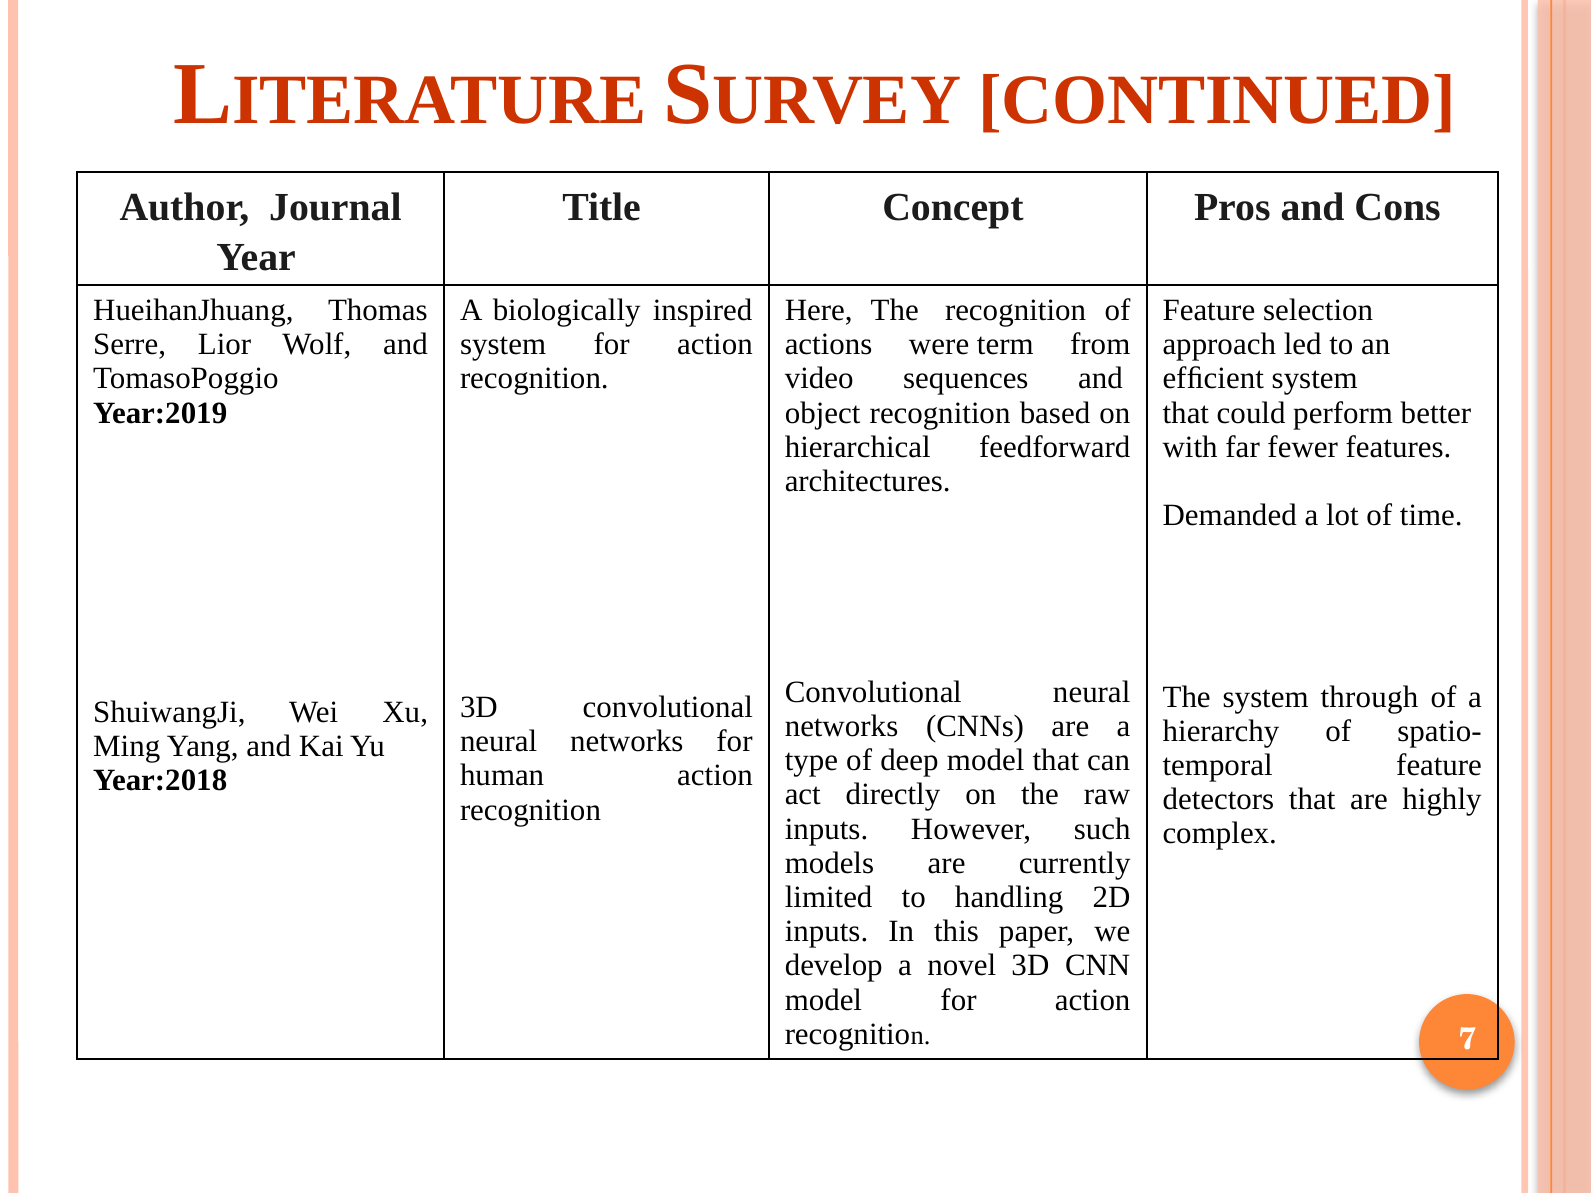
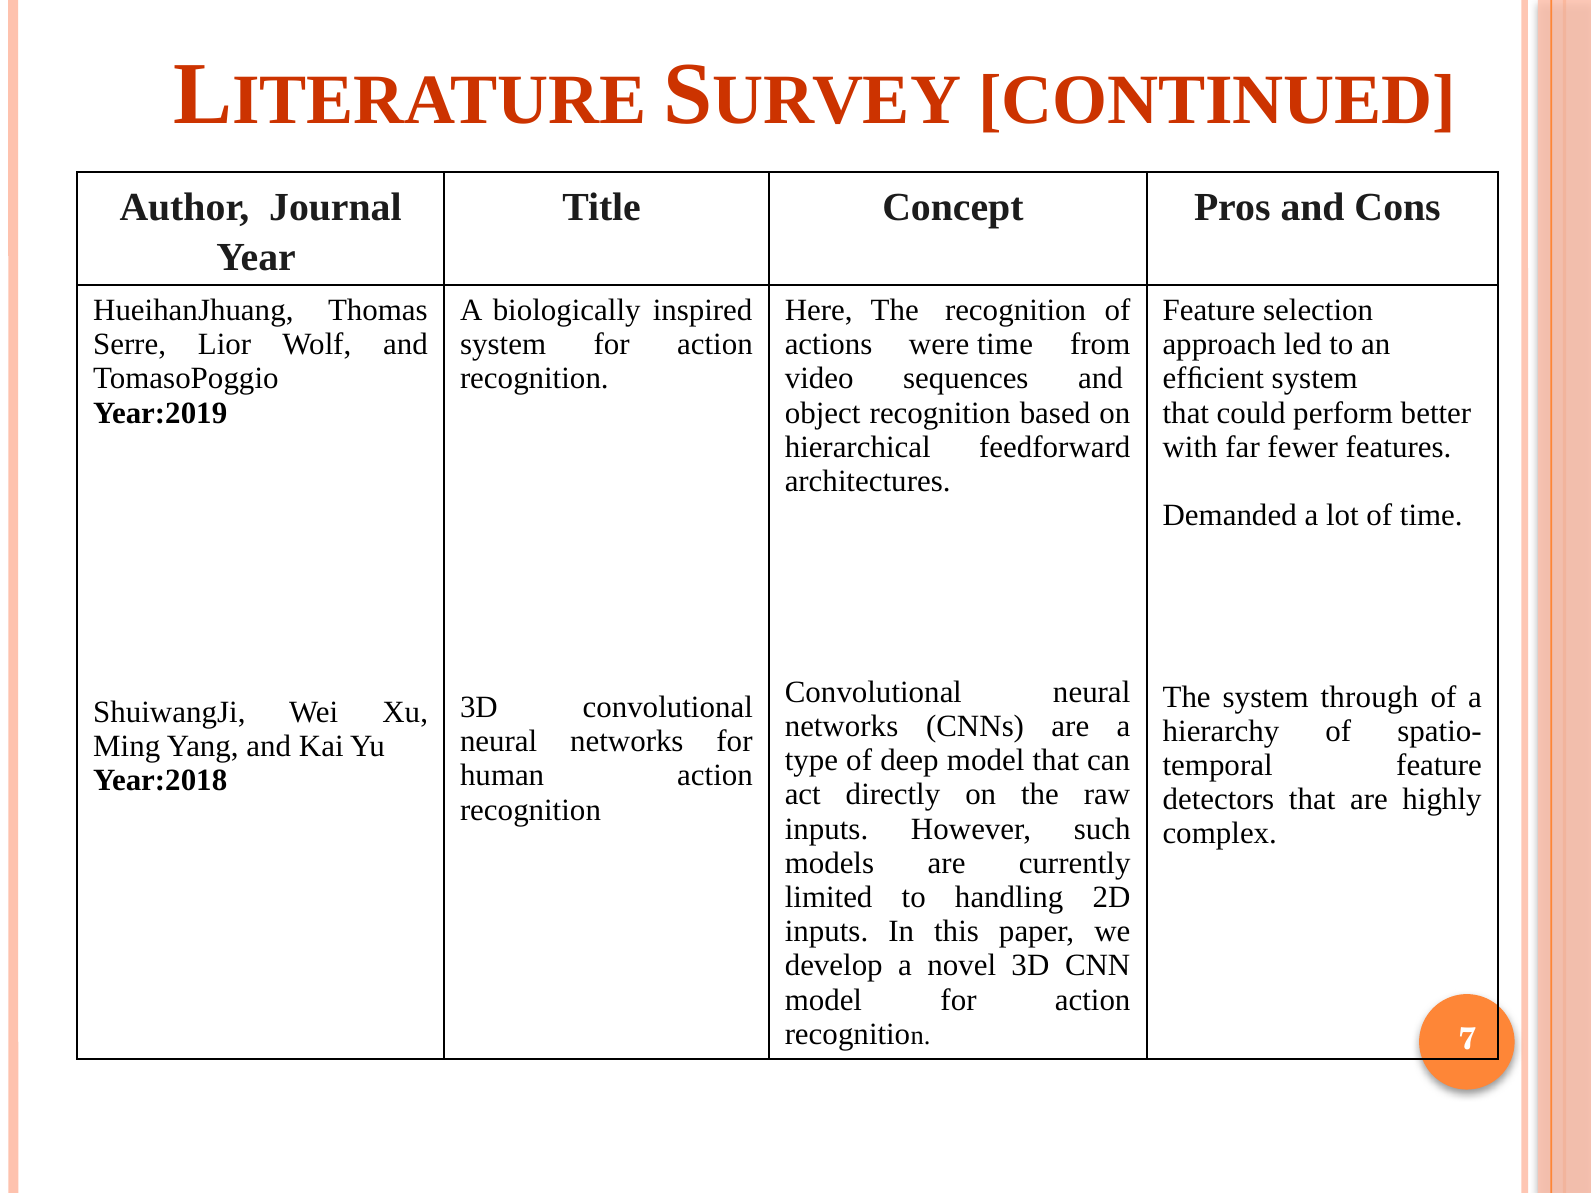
were term: term -> time
